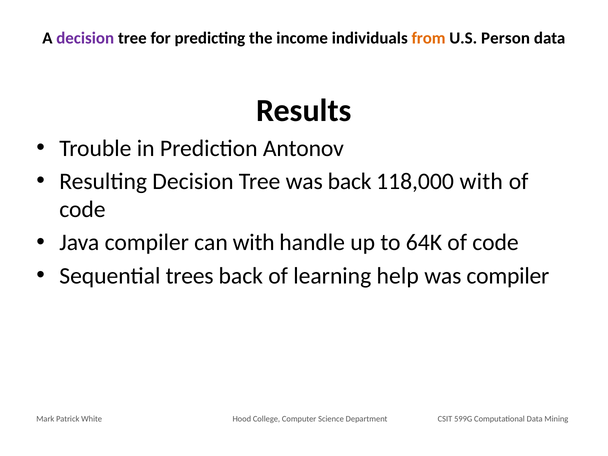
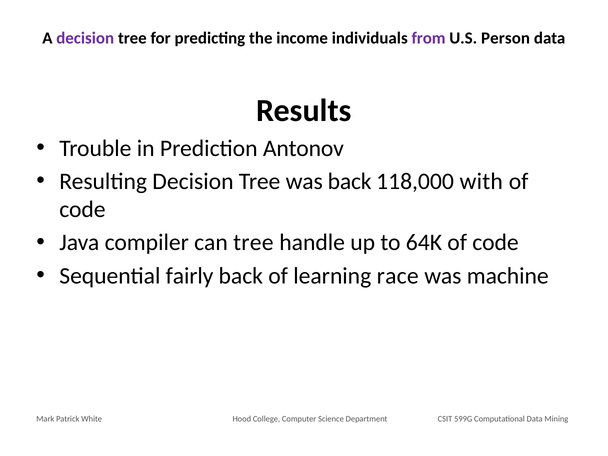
from colour: orange -> purple
can with: with -> tree
trees: trees -> fairly
help: help -> race
was compiler: compiler -> machine
